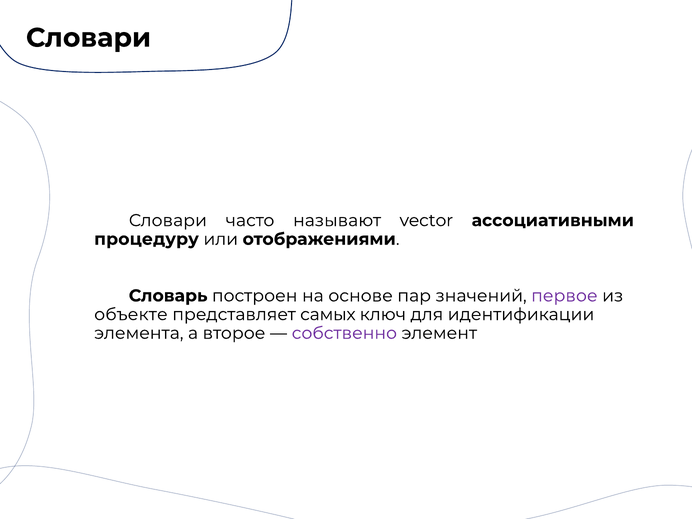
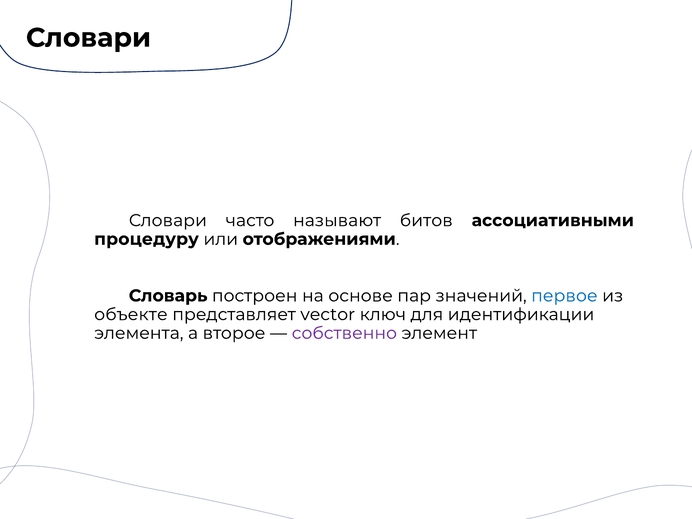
vector: vector -> битов
первое colour: purple -> blue
самых: самых -> vector
